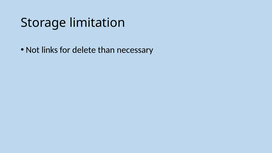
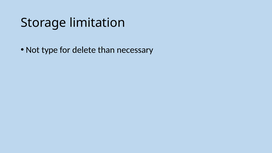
links: links -> type
